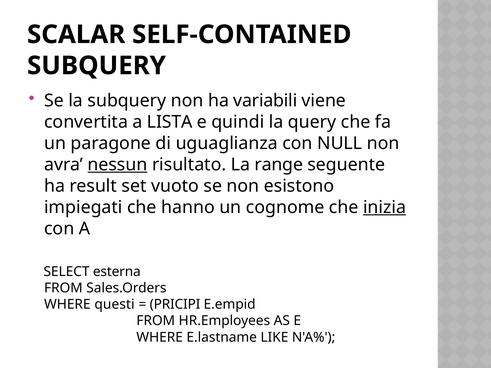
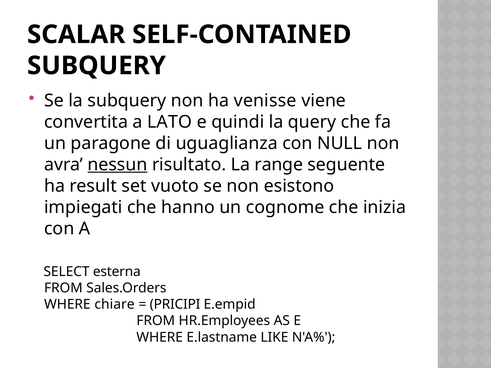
variabili: variabili -> venisse
LISTA: LISTA -> LATO
inizia underline: present -> none
questi: questi -> chiare
